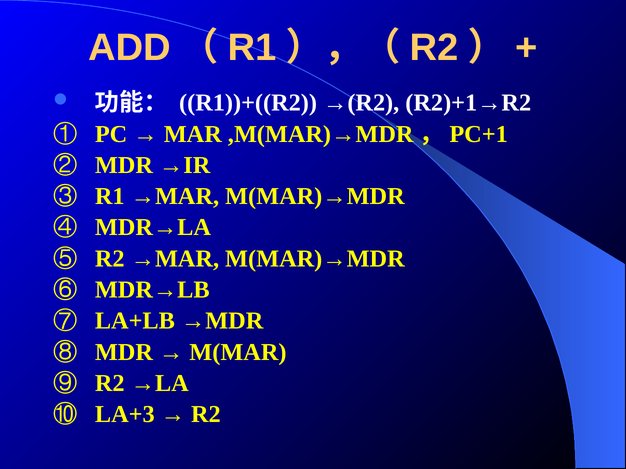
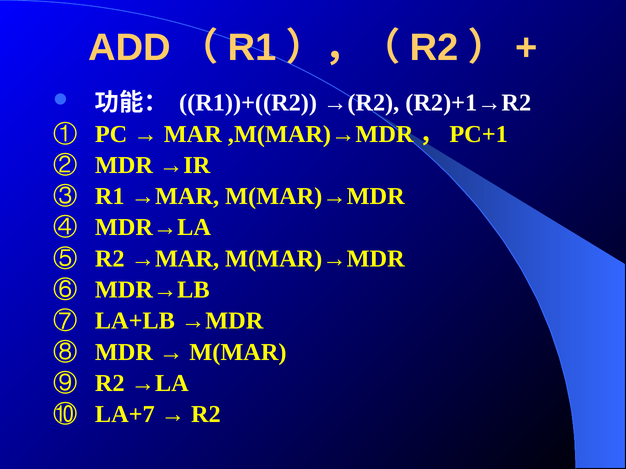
LA+3: LA+3 -> LA+7
